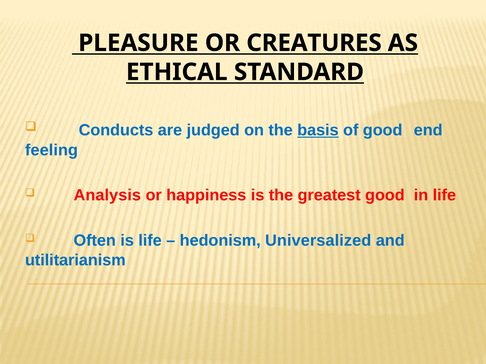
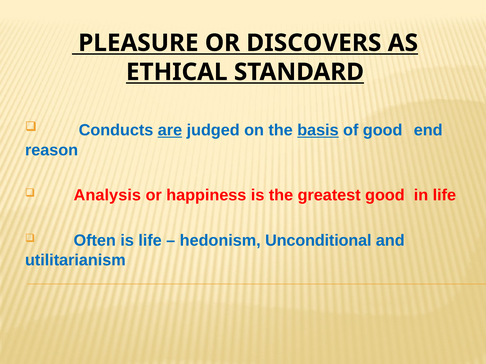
CREATURES: CREATURES -> DISCOVERS
are underline: none -> present
feeling: feeling -> reason
Universalized: Universalized -> Unconditional
